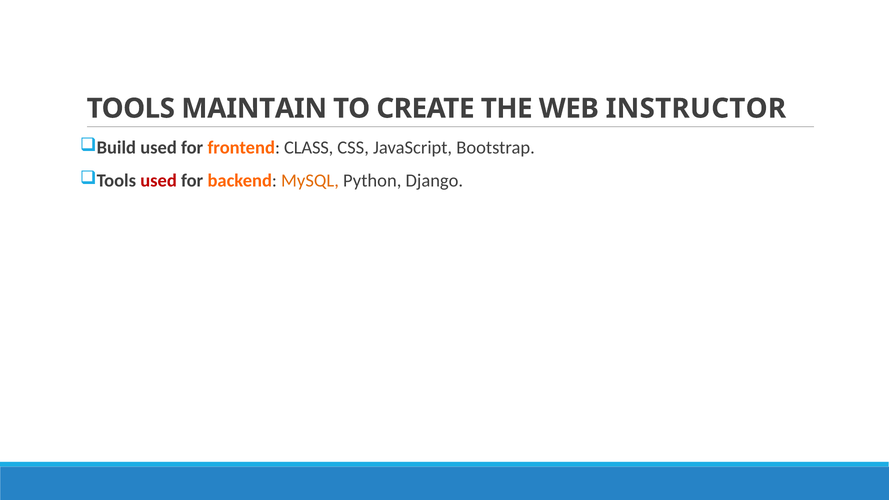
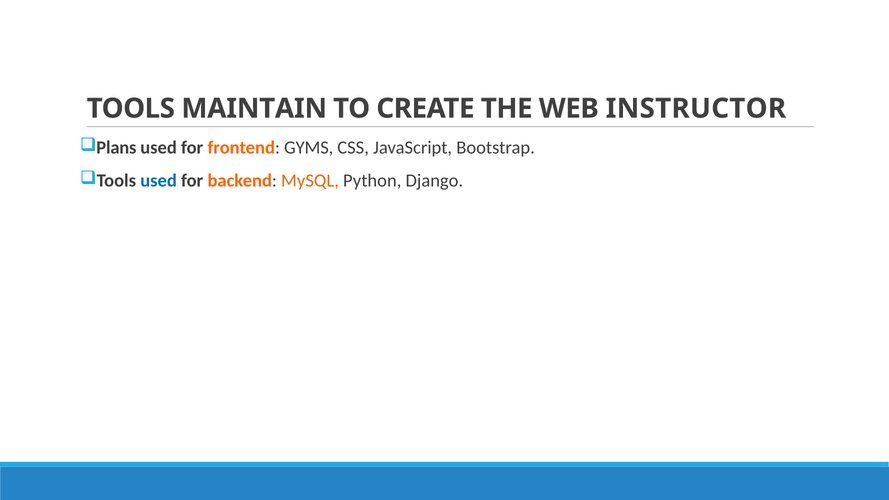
Build: Build -> Plans
CLASS: CLASS -> GYMS
used at (159, 181) colour: red -> blue
